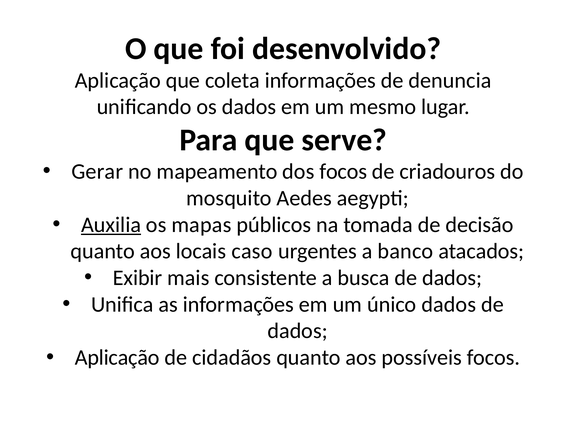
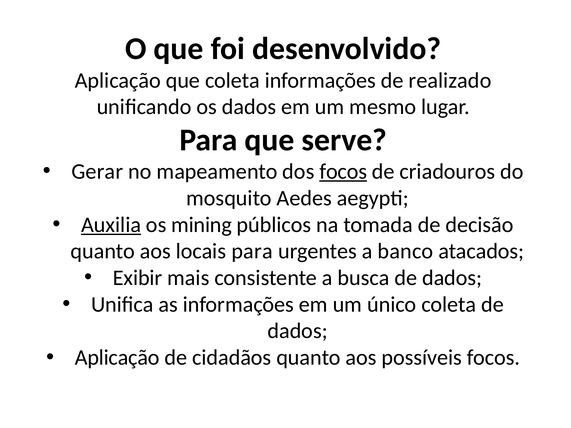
denuncia: denuncia -> realizado
focos at (343, 172) underline: none -> present
mapas: mapas -> mining
locais caso: caso -> para
único dados: dados -> coleta
